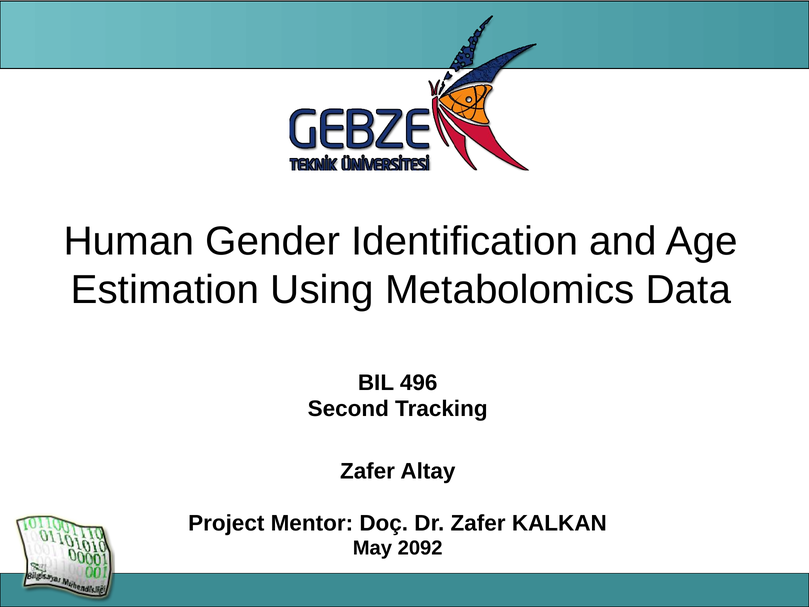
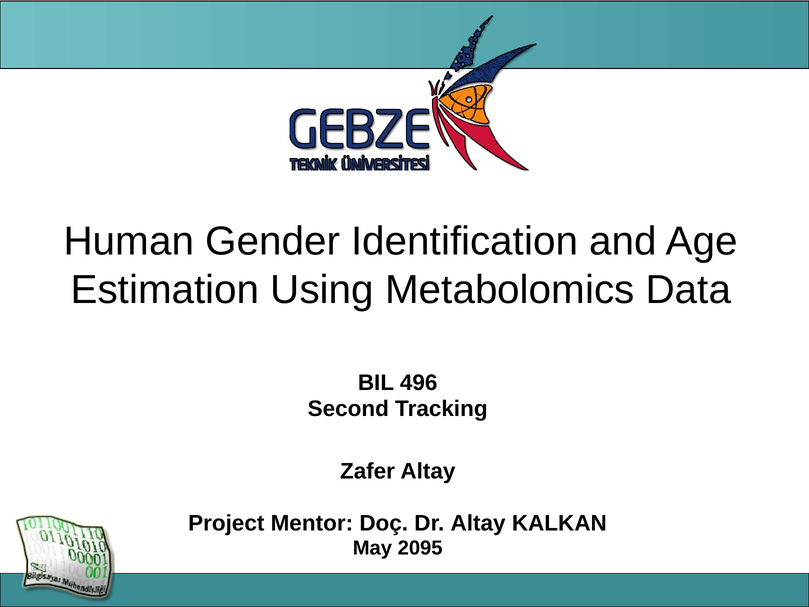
Dr Zafer: Zafer -> Altay
2092: 2092 -> 2095
